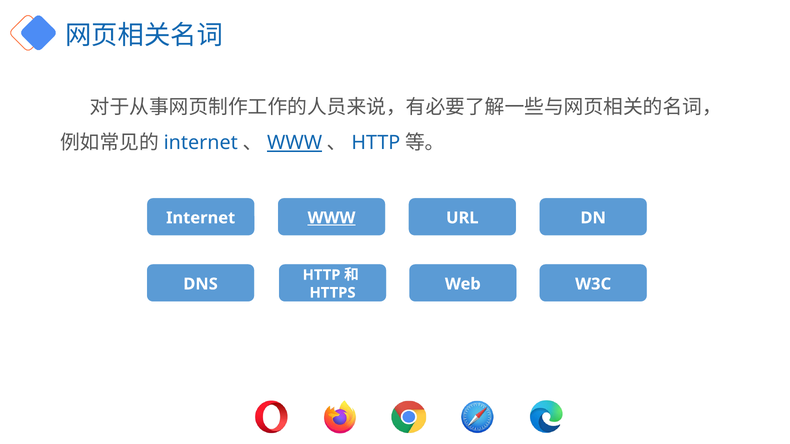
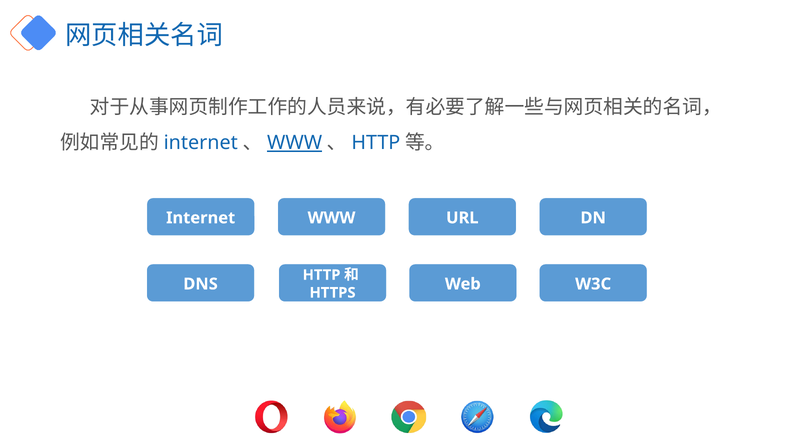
WWW at (332, 218) underline: present -> none
